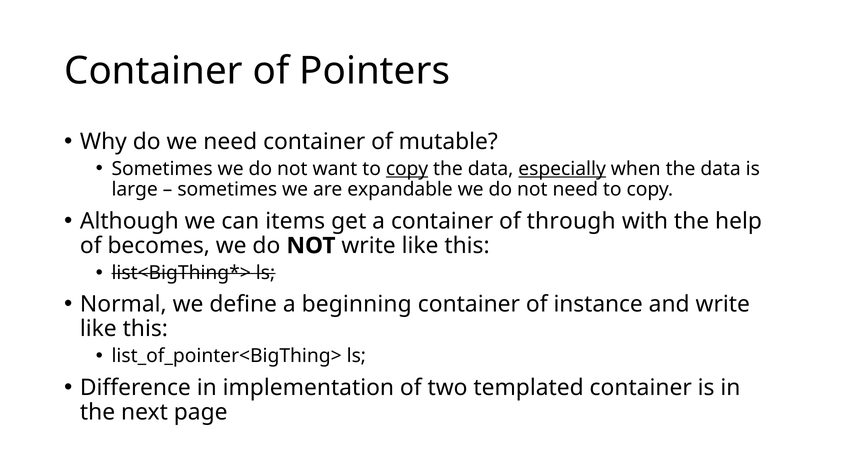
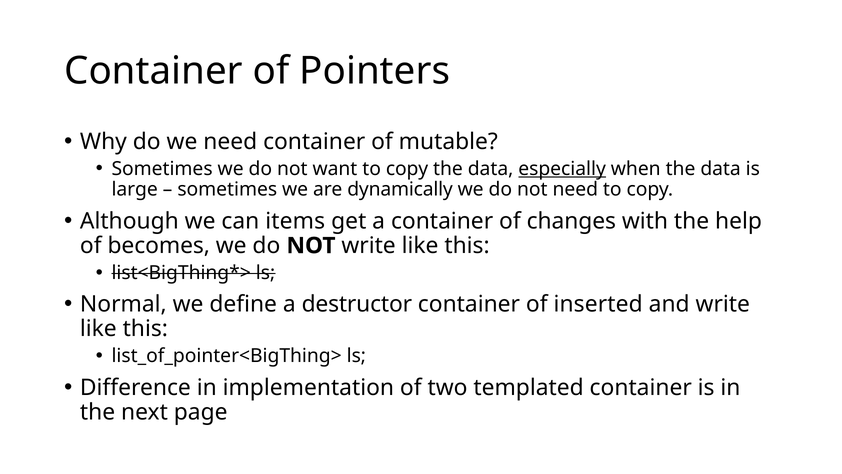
copy at (407, 169) underline: present -> none
expandable: expandable -> dynamically
through: through -> changes
beginning: beginning -> destructor
instance: instance -> inserted
